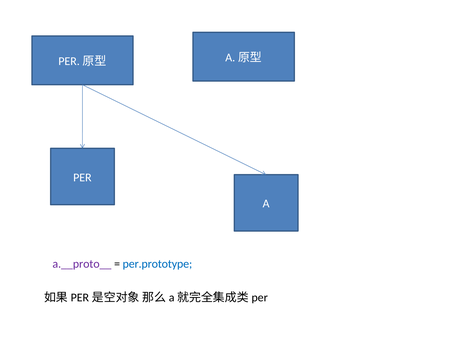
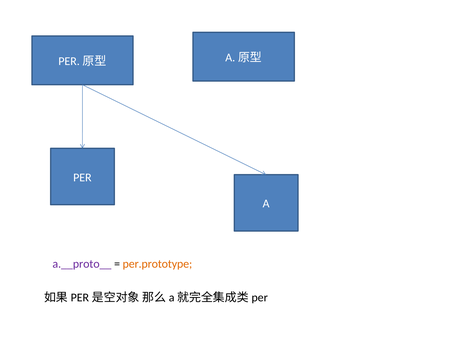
per.prototype colour: blue -> orange
